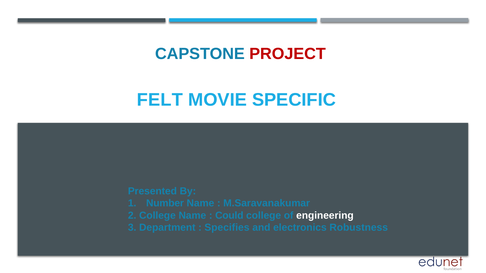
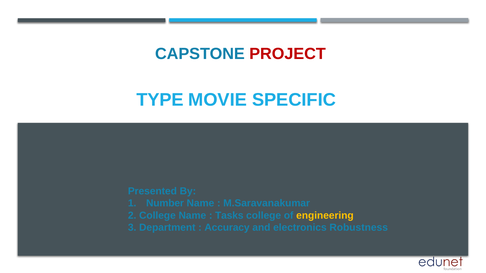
FELT: FELT -> TYPE
Could: Could -> Tasks
engineering colour: white -> yellow
Specifies: Specifies -> Accuracy
